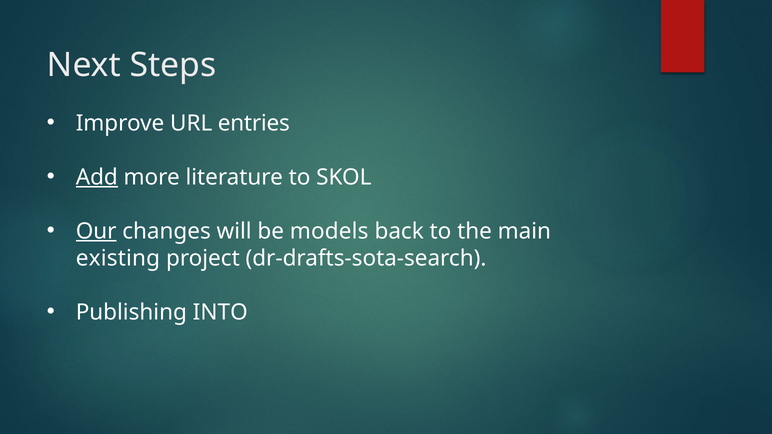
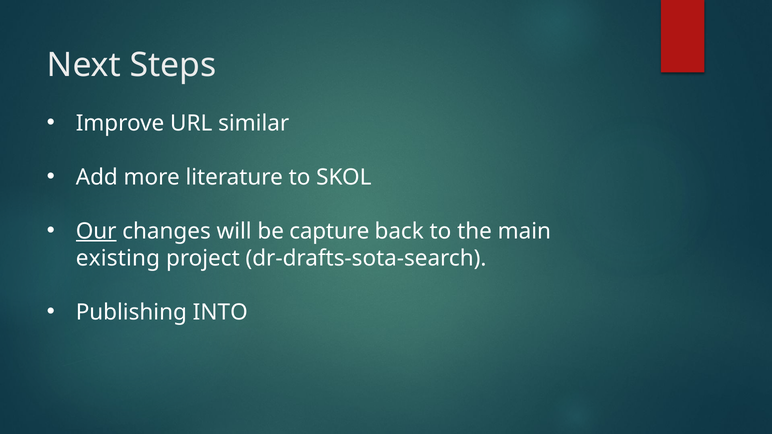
entries: entries -> similar
Add underline: present -> none
models: models -> capture
